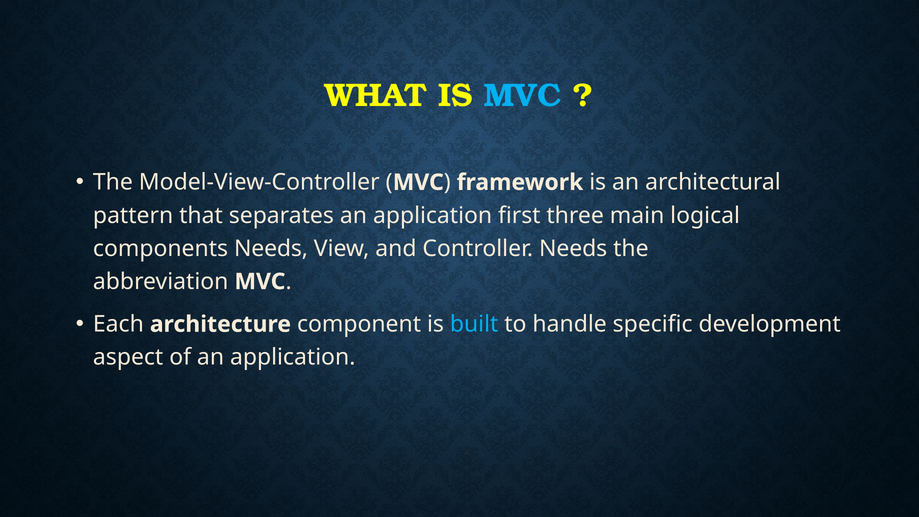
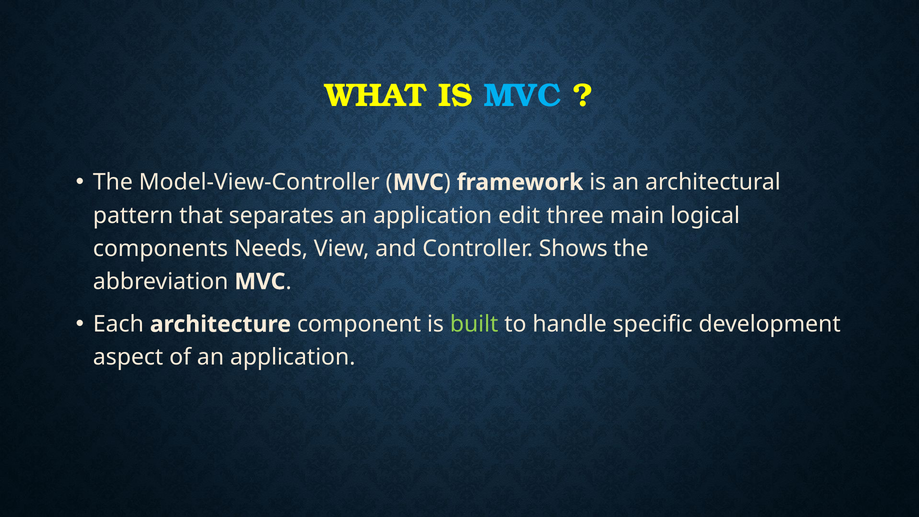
first: first -> edit
Controller Needs: Needs -> Shows
built colour: light blue -> light green
